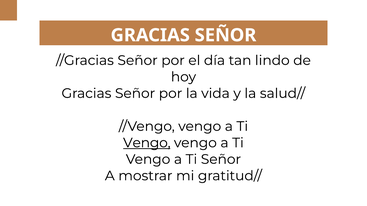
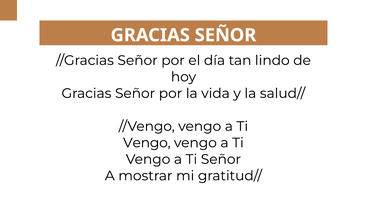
Vengo at (147, 143) underline: present -> none
